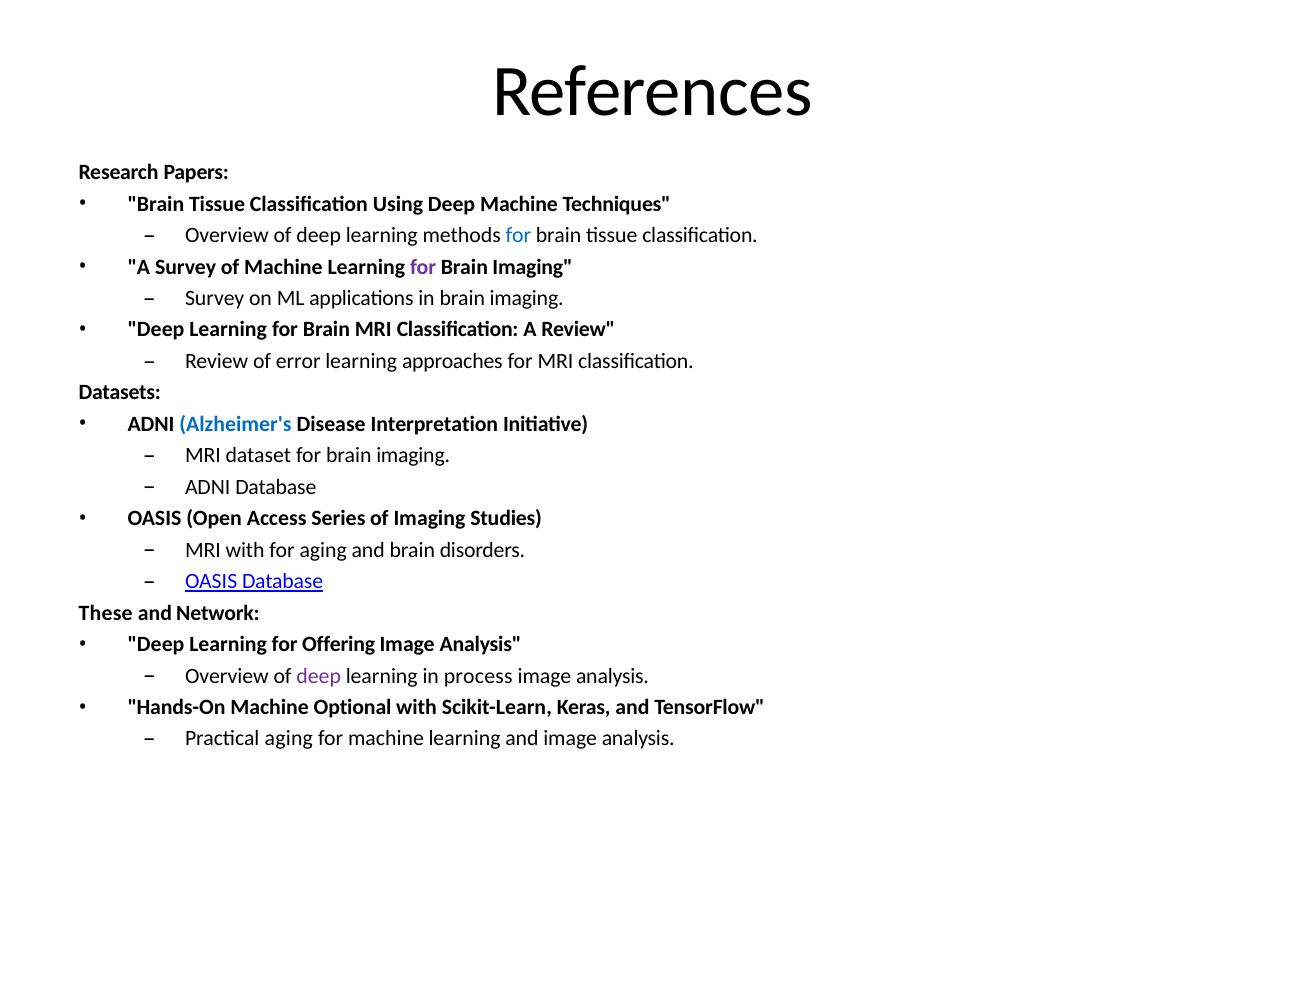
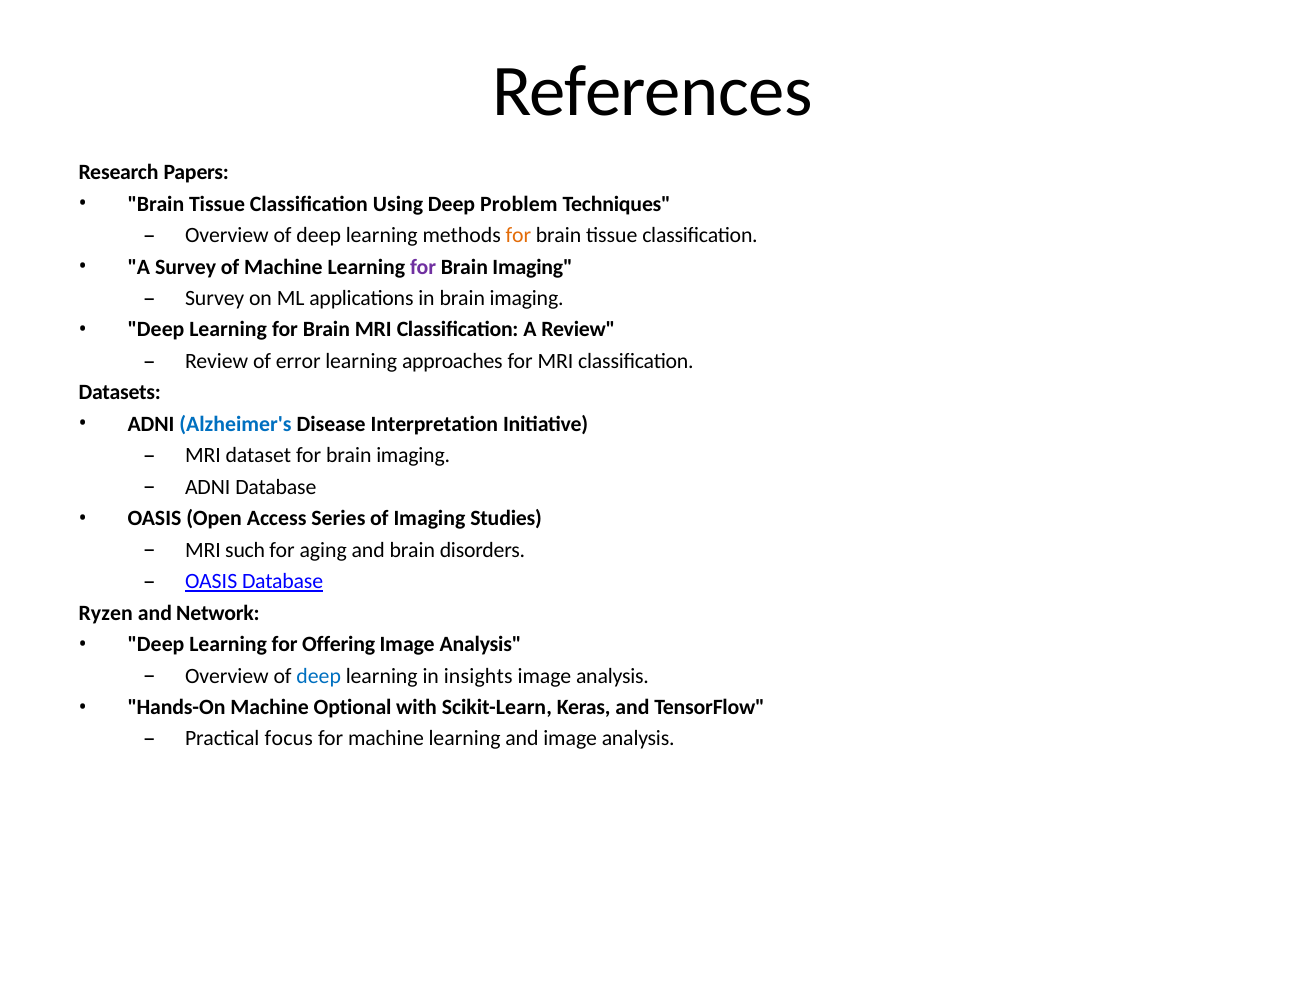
Deep Machine: Machine -> Problem
for at (518, 235) colour: blue -> orange
MRI with: with -> such
These: These -> Ryzen
deep at (319, 676) colour: purple -> blue
process: process -> insights
Practical aging: aging -> focus
